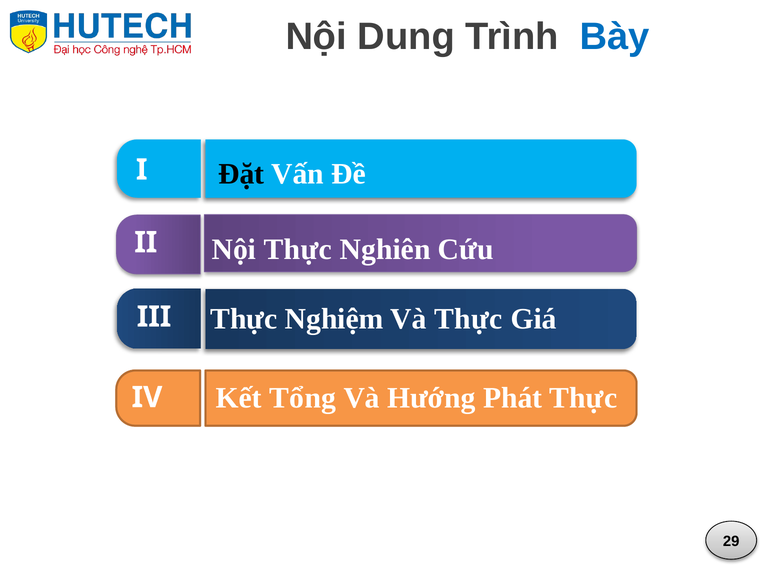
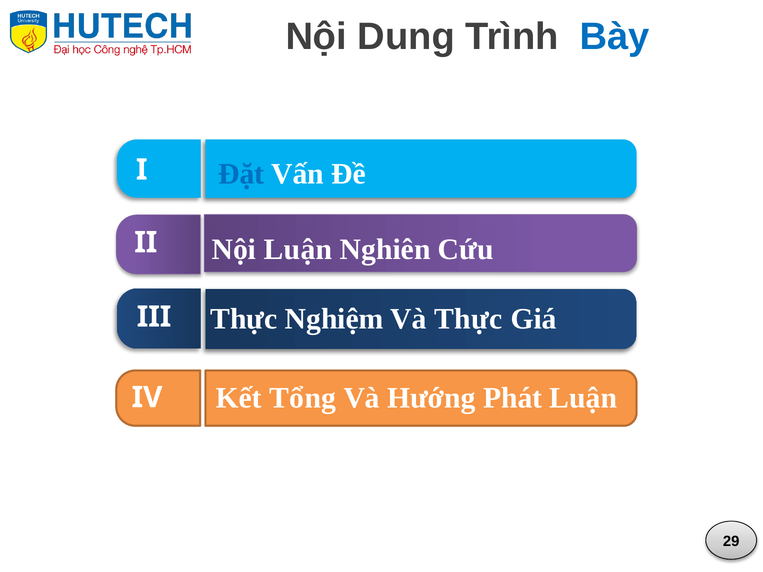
Đặt colour: black -> blue
Nội Thực: Thực -> Luận
Phát Thực: Thực -> Luận
